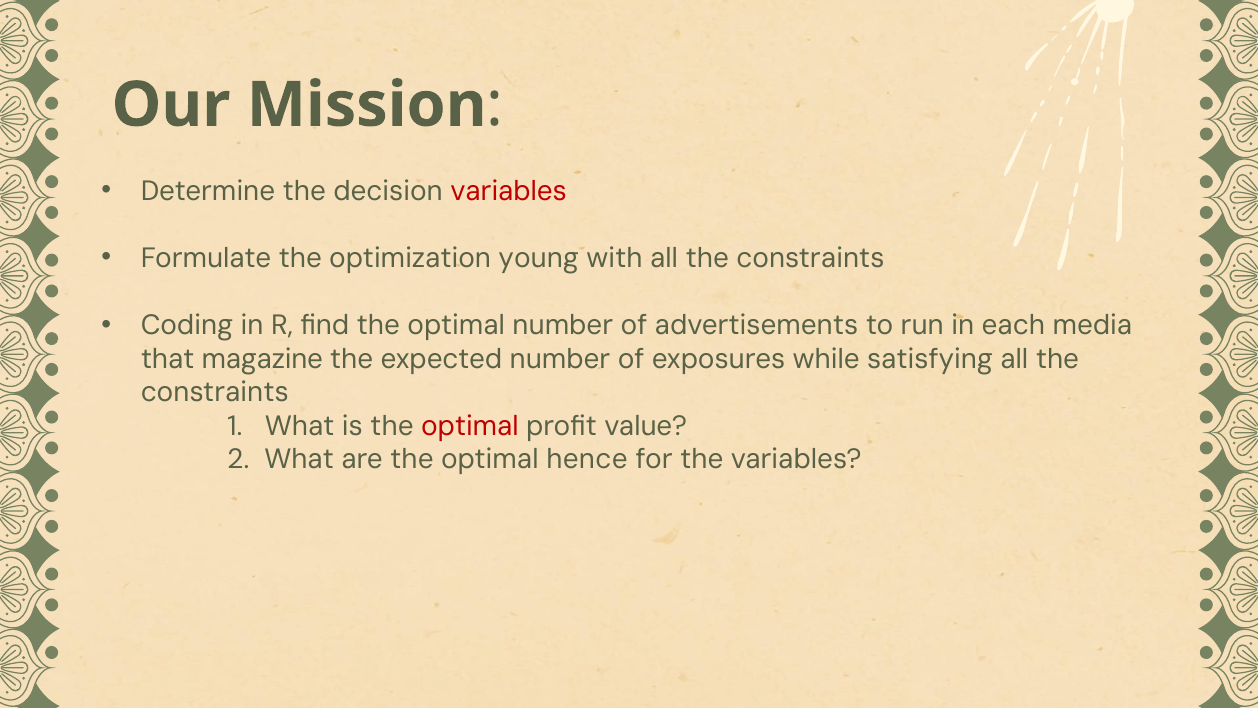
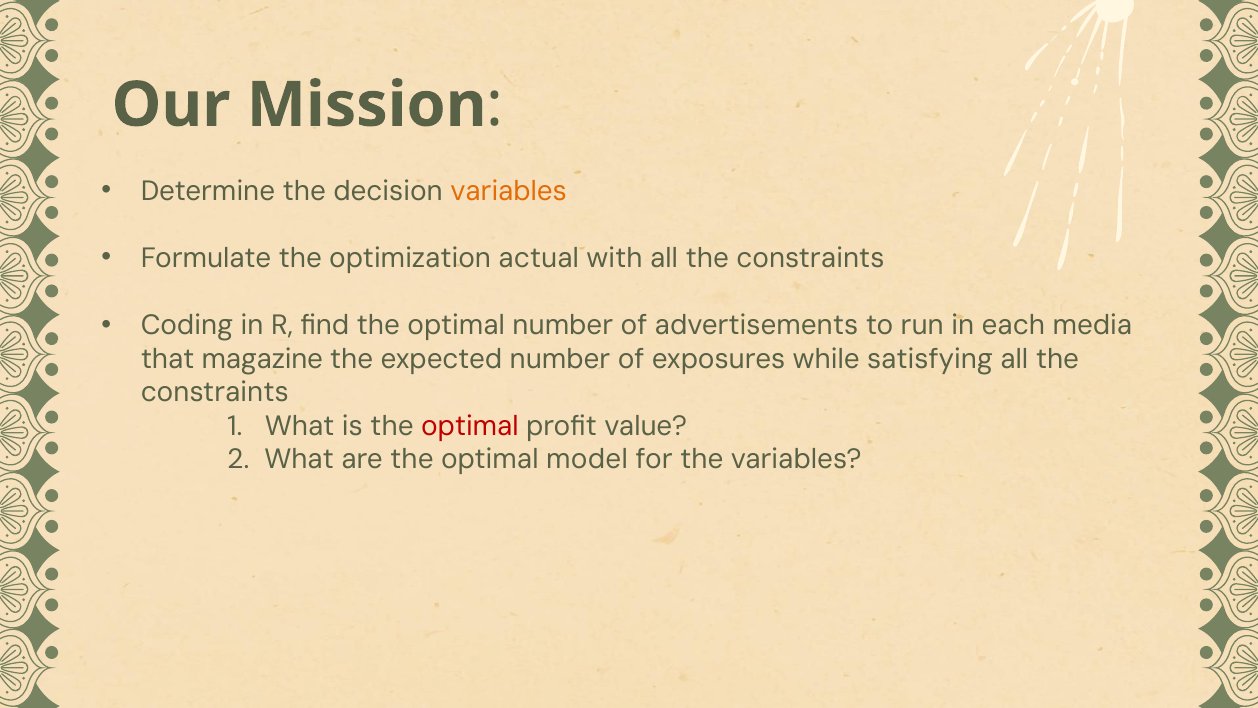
variables at (509, 191) colour: red -> orange
young: young -> actual
hence: hence -> model
